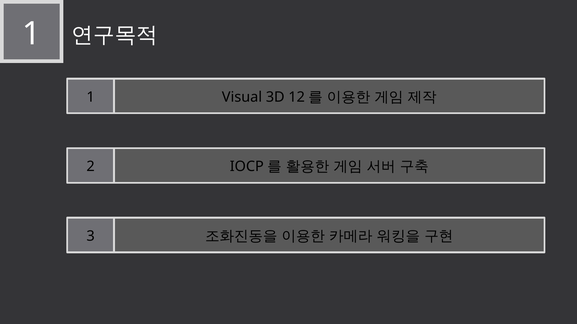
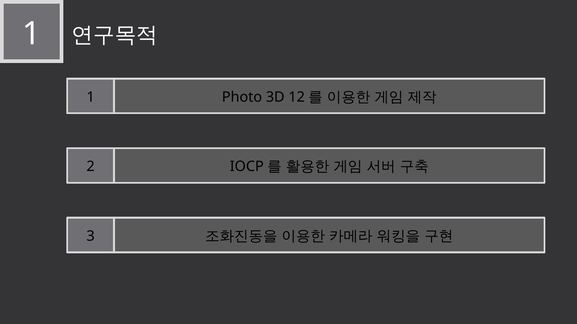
Visual: Visual -> Photo
